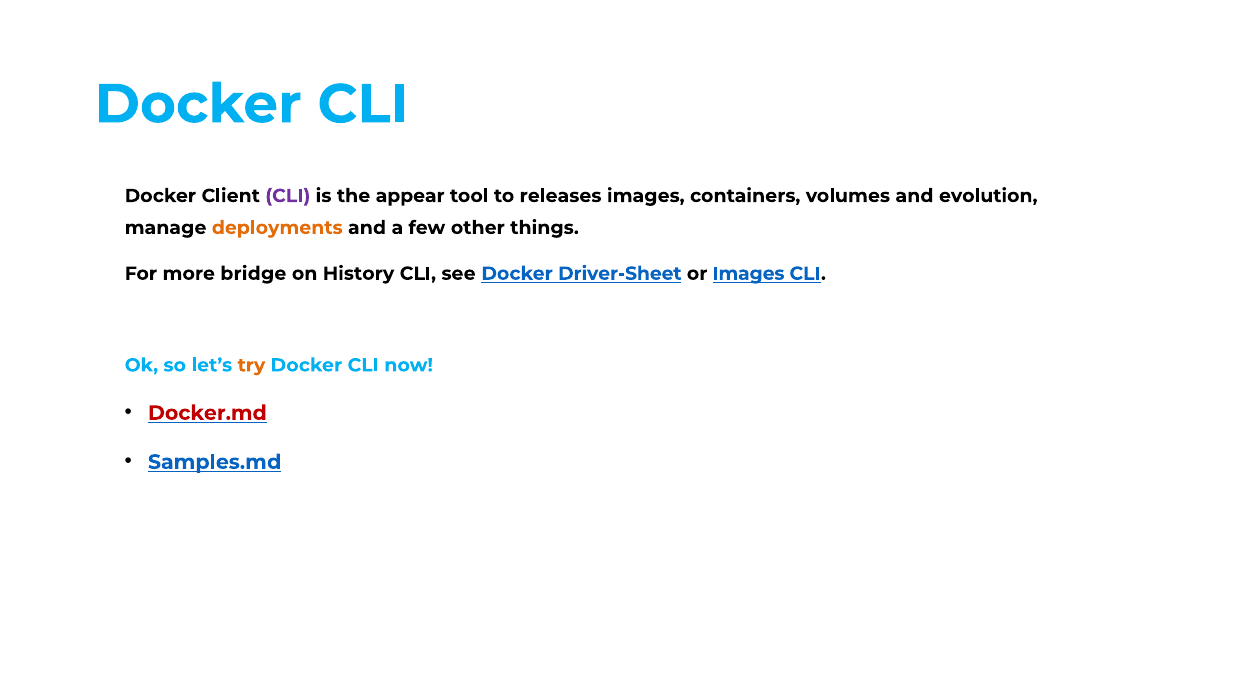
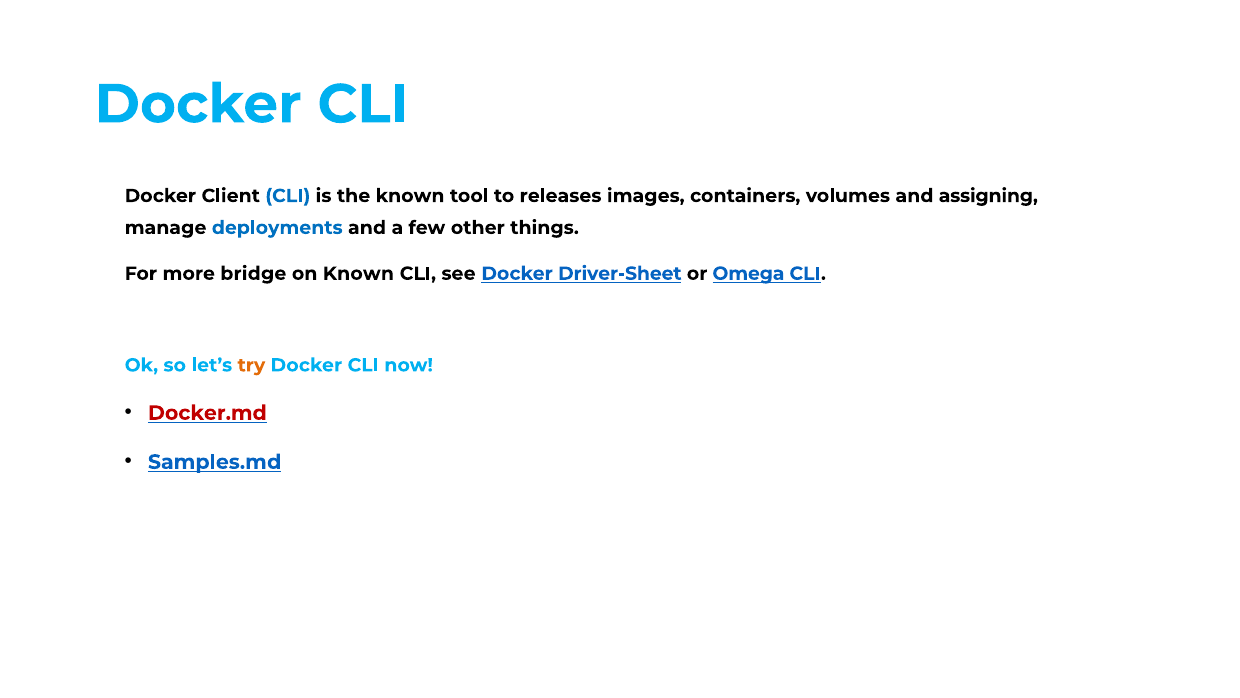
CLI at (288, 196) colour: purple -> blue
the appear: appear -> known
evolution: evolution -> assigning
deployments colour: orange -> blue
on History: History -> Known
or Images: Images -> Omega
